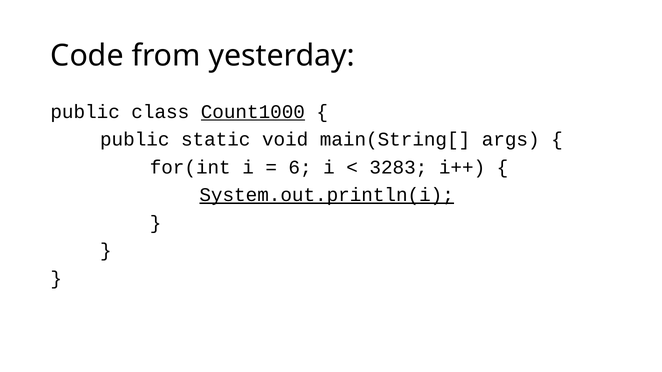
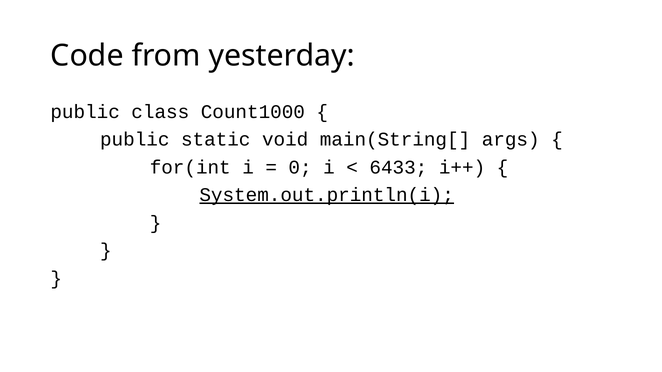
Count1000 underline: present -> none
6: 6 -> 0
3283: 3283 -> 6433
